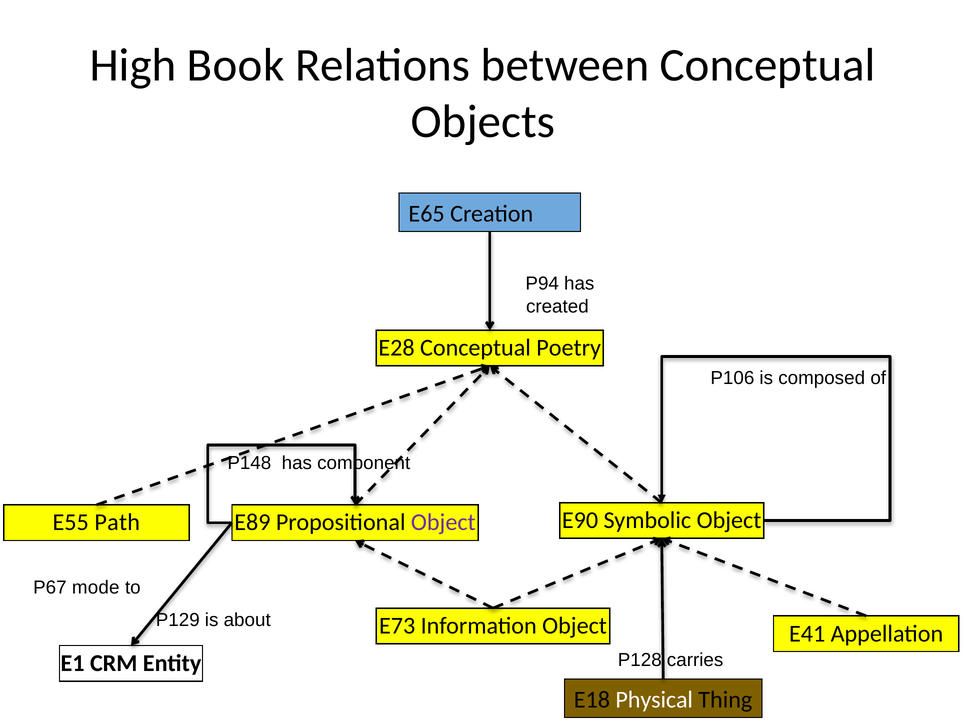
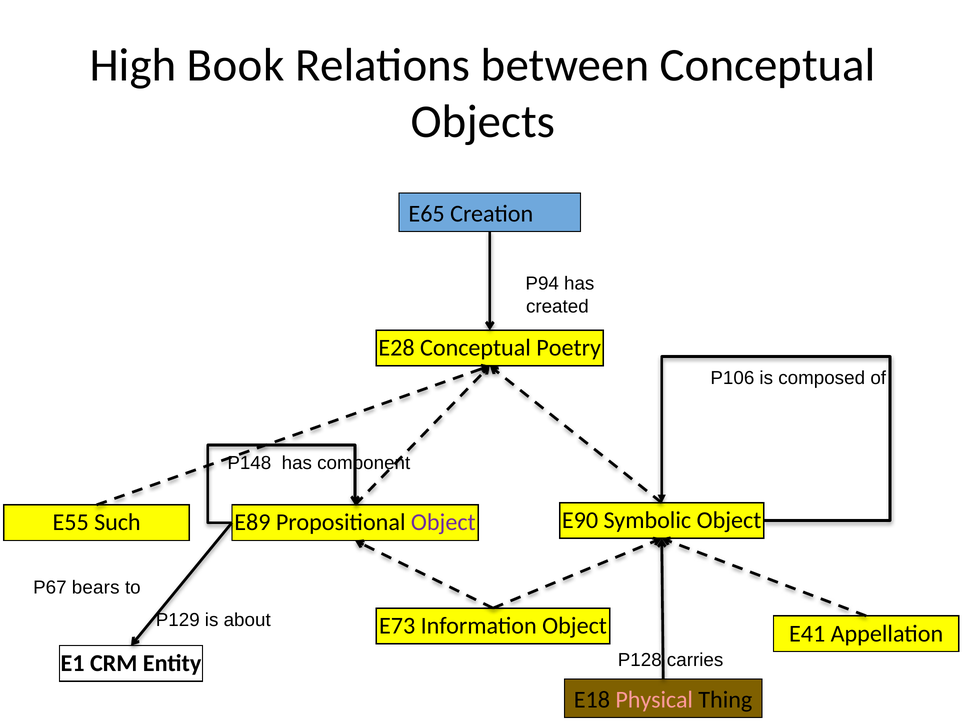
Path: Path -> Such
mode: mode -> bears
Physical colour: white -> pink
